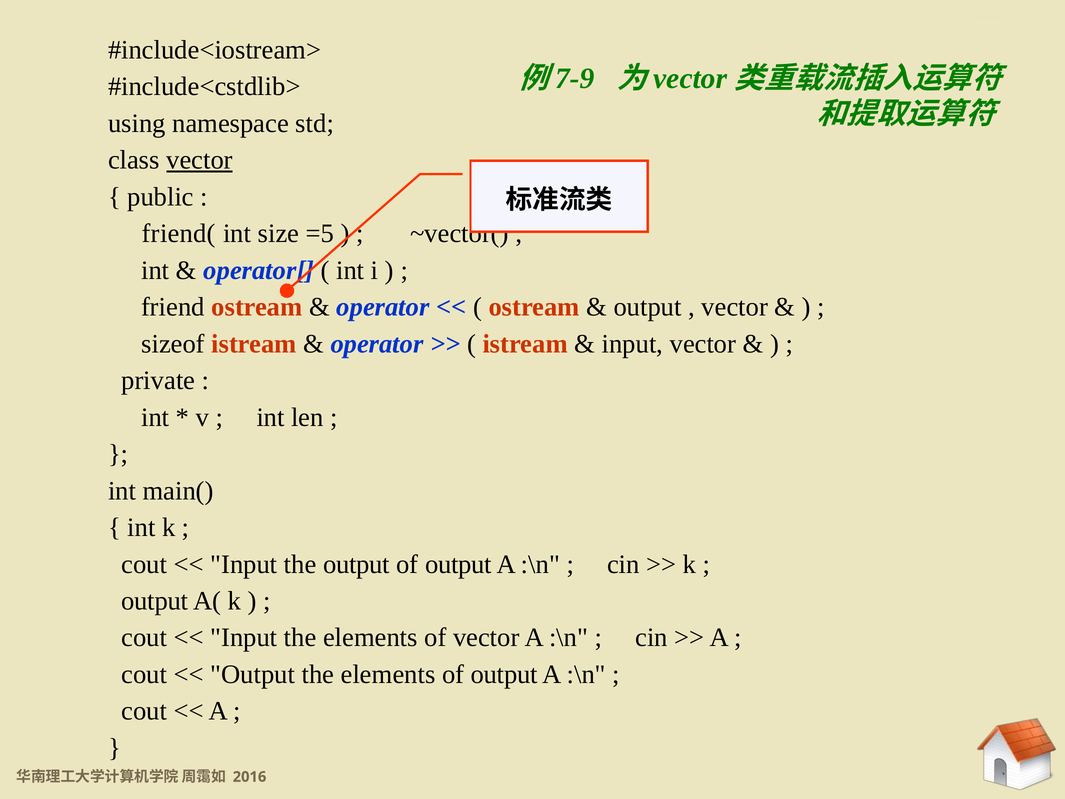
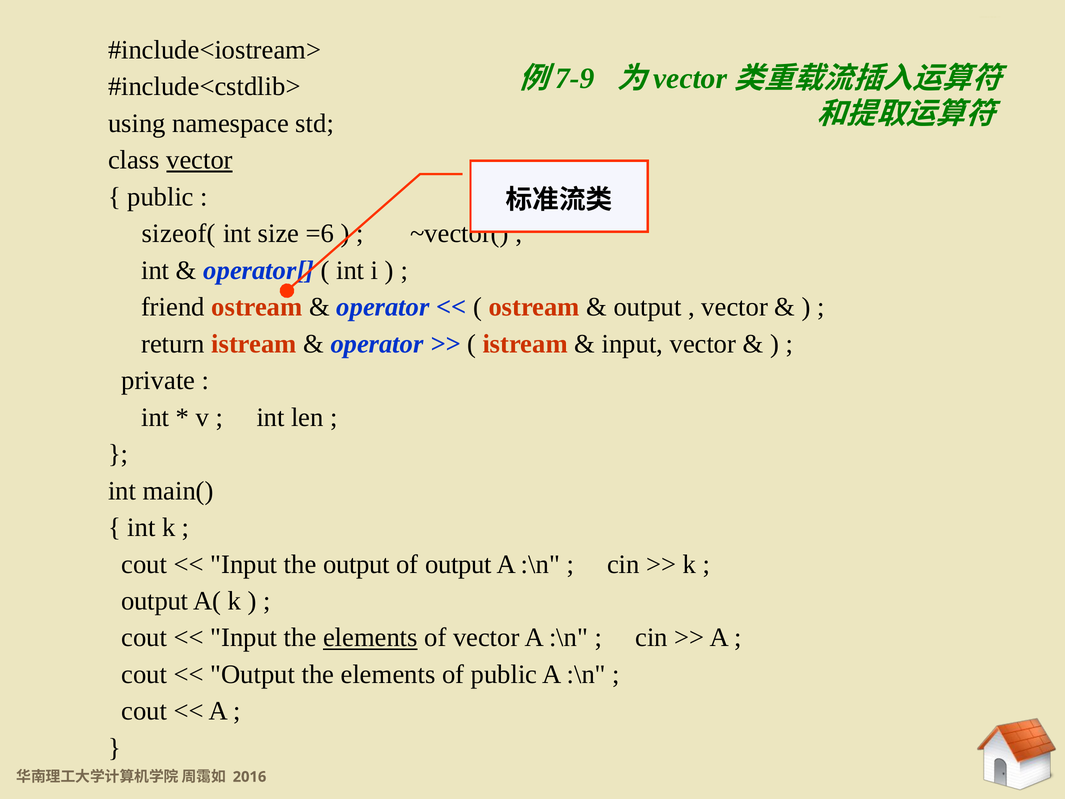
friend(: friend( -> sizeof(
=5: =5 -> =6
sizeof: sizeof -> return
elements at (370, 638) underline: none -> present
elements of output: output -> public
